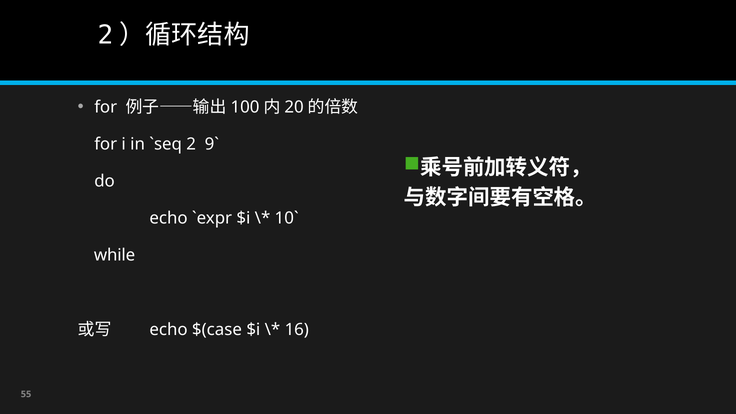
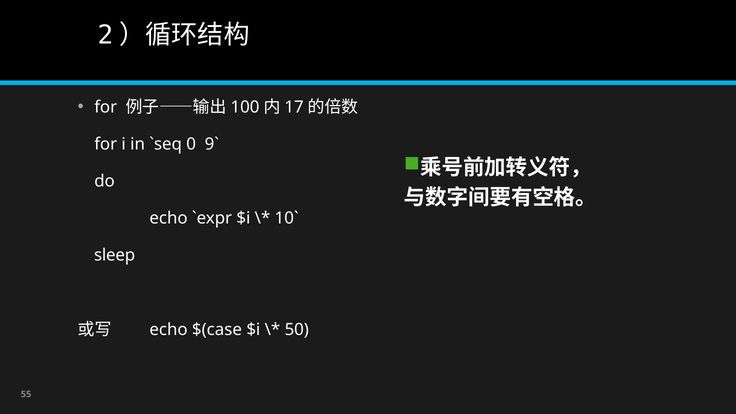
20: 20 -> 17
2: 2 -> 0
while: while -> sleep
16: 16 -> 50
